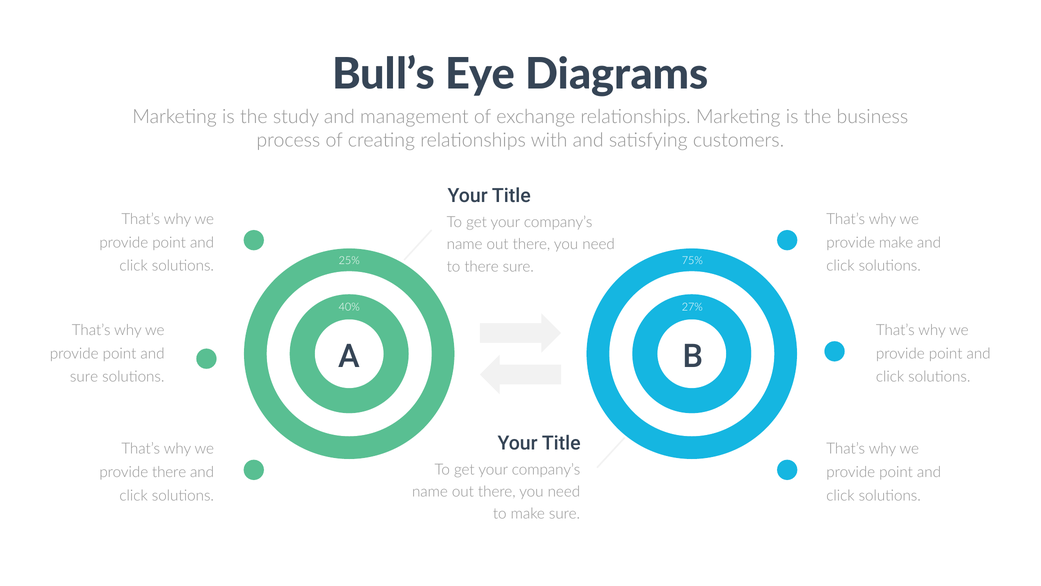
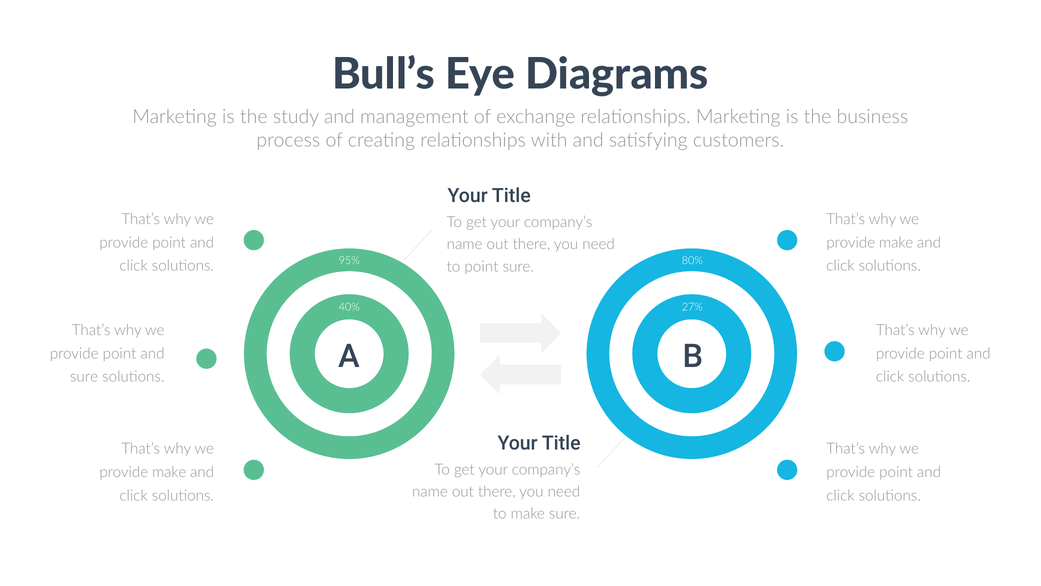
25%: 25% -> 95%
75%: 75% -> 80%
to there: there -> point
there at (169, 472): there -> make
